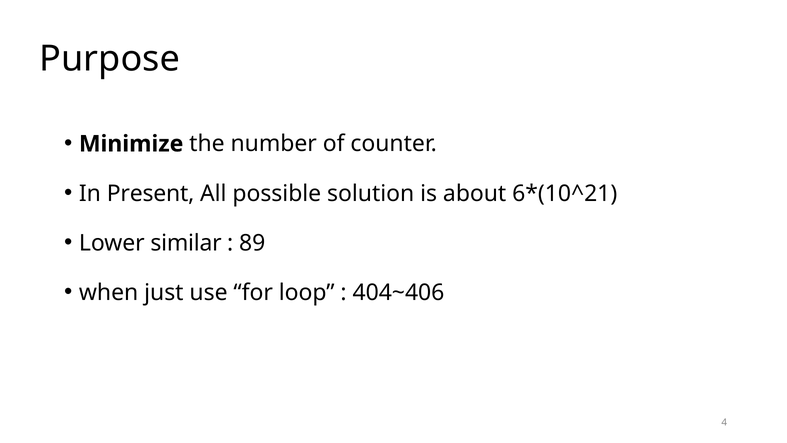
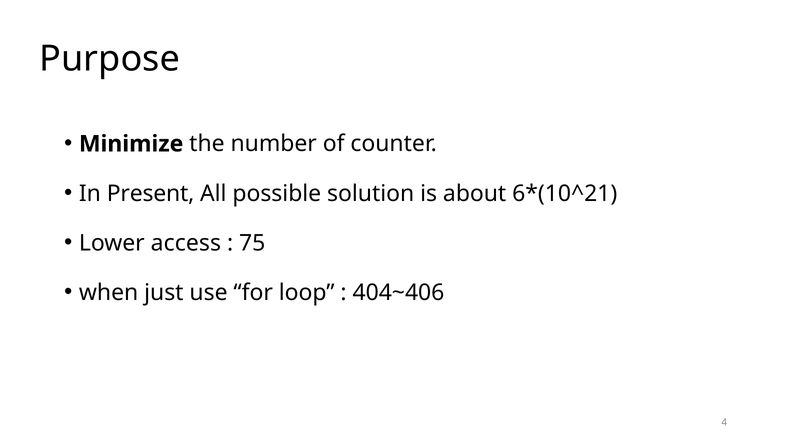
similar: similar -> access
89: 89 -> 75
